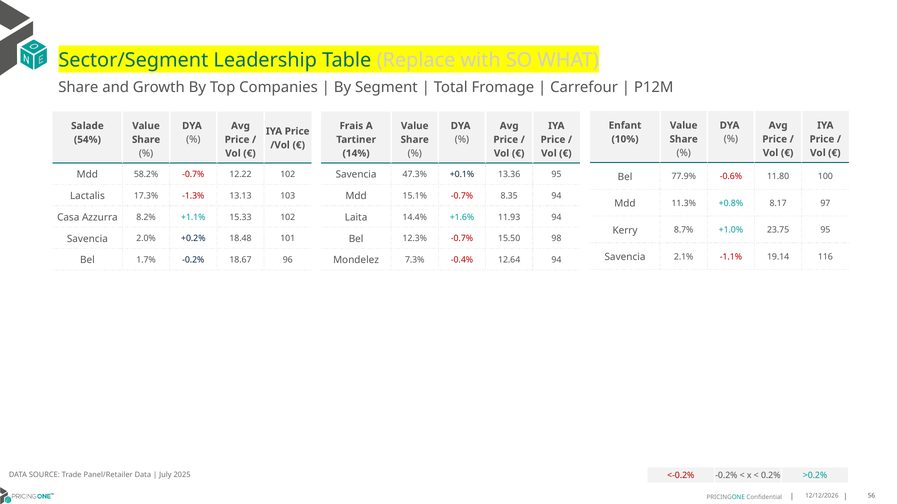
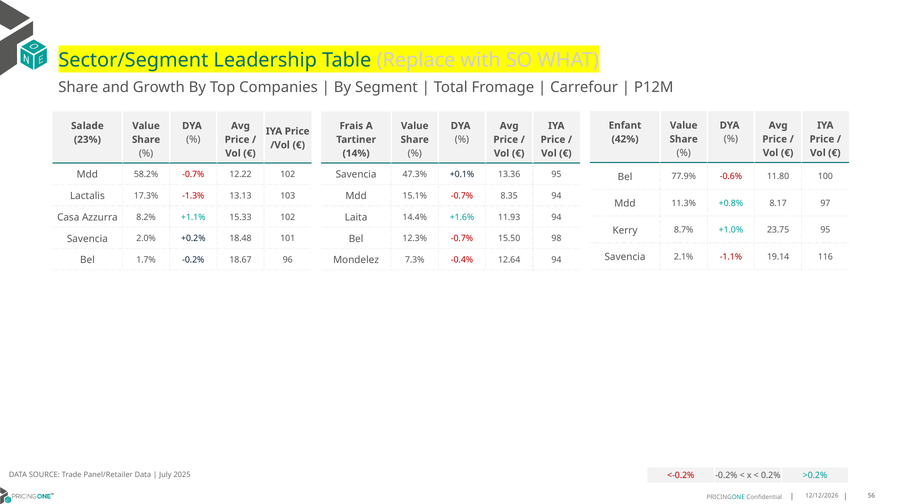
10%: 10% -> 42%
54%: 54% -> 23%
